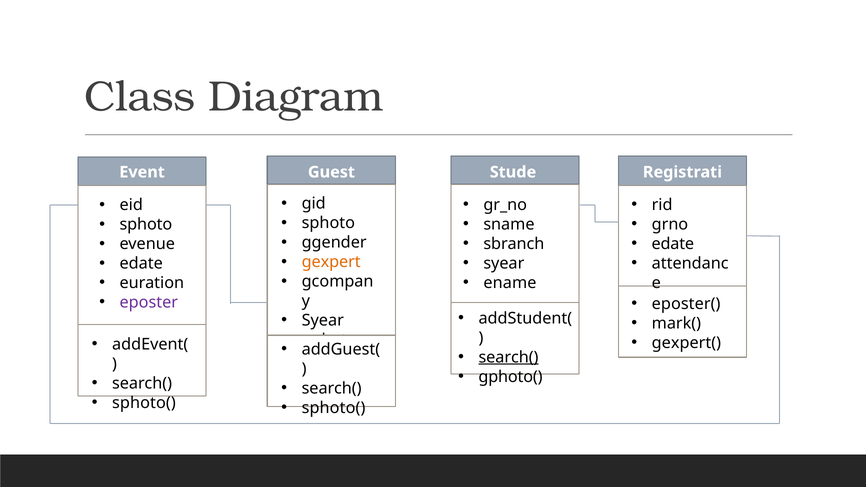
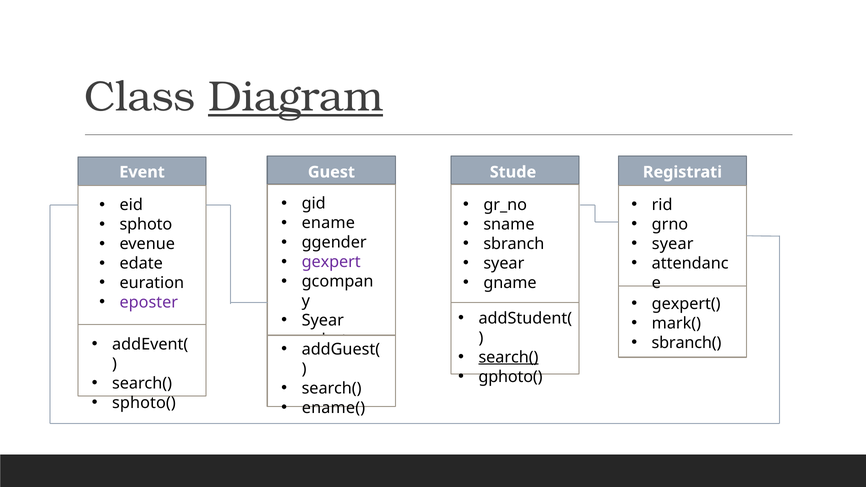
Diagram underline: none -> present
sphoto at (328, 223): sphoto -> ename
edate at (673, 244): edate -> syear
gexpert colour: orange -> purple
ename: ename -> gname
eposter(: eposter( -> gexpert(
gexpert(: gexpert( -> sbranch(
sphoto( at (334, 408): sphoto( -> ename(
